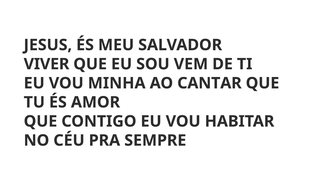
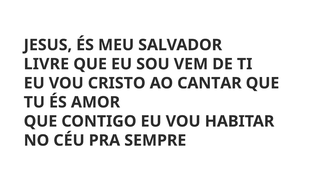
VIVER: VIVER -> LIVRE
MINHA: MINHA -> CRISTO
